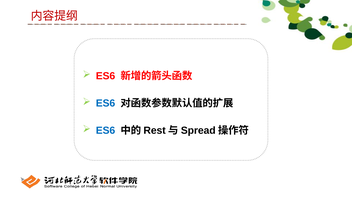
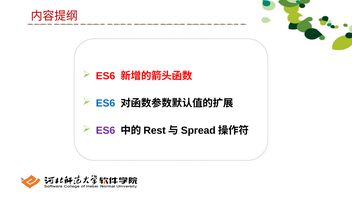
ES6 at (106, 131) colour: blue -> purple
